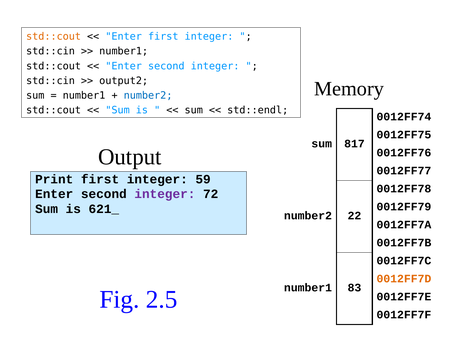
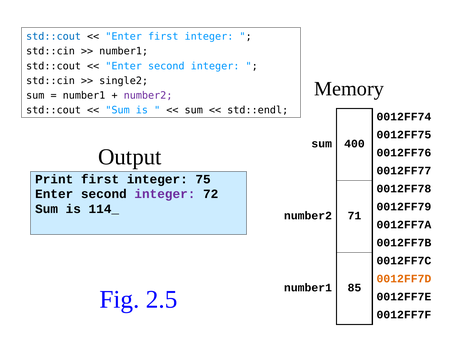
std::cout at (54, 37) colour: orange -> blue
output2: output2 -> single2
number2 at (148, 95) colour: blue -> purple
817: 817 -> 400
59: 59 -> 75
621_: 621_ -> 114_
22: 22 -> 71
83: 83 -> 85
